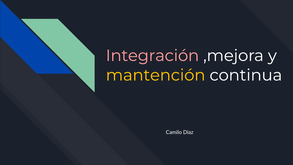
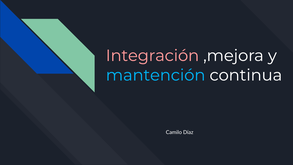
mantención colour: yellow -> light blue
